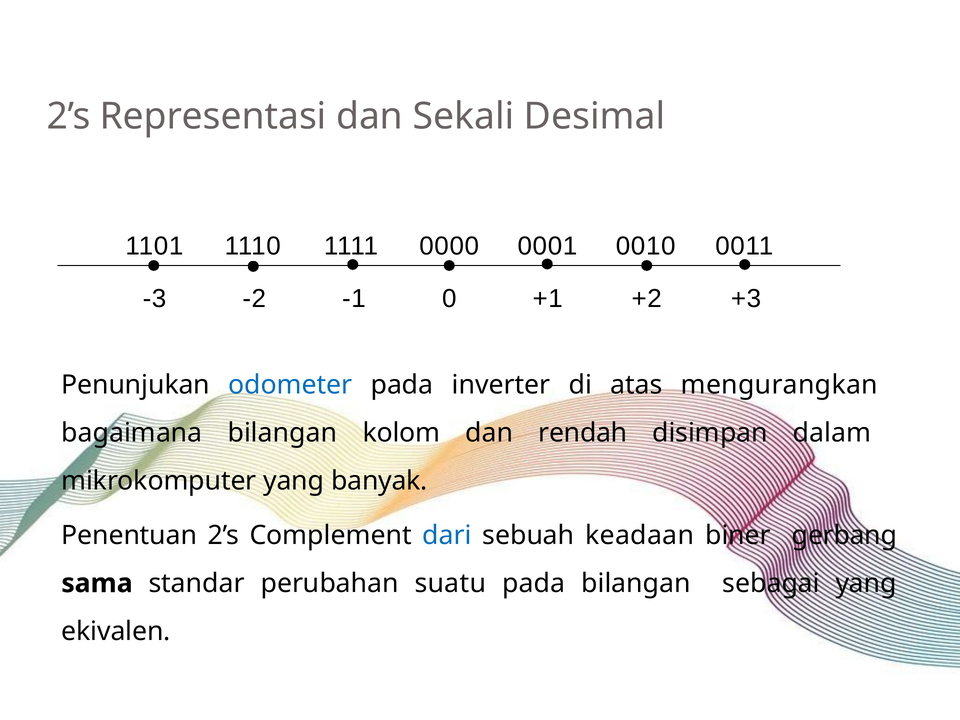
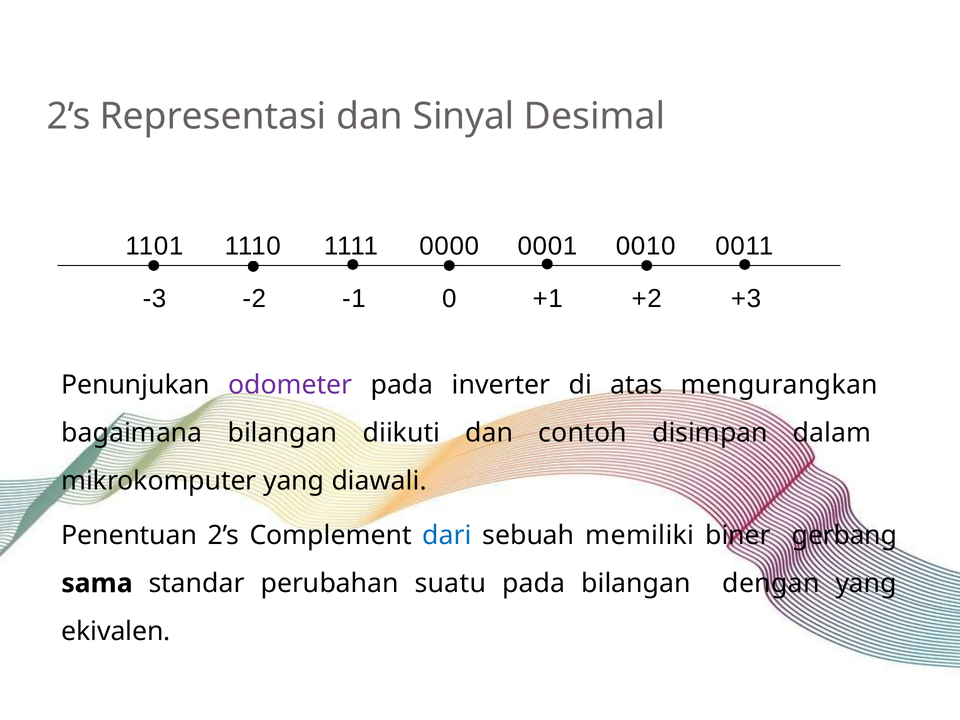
Sekali: Sekali -> Sinyal
odometer colour: blue -> purple
kolom: kolom -> diikuti
rendah: rendah -> contoh
banyak: banyak -> diawali
keadaan: keadaan -> memiliki
sebagai: sebagai -> dengan
